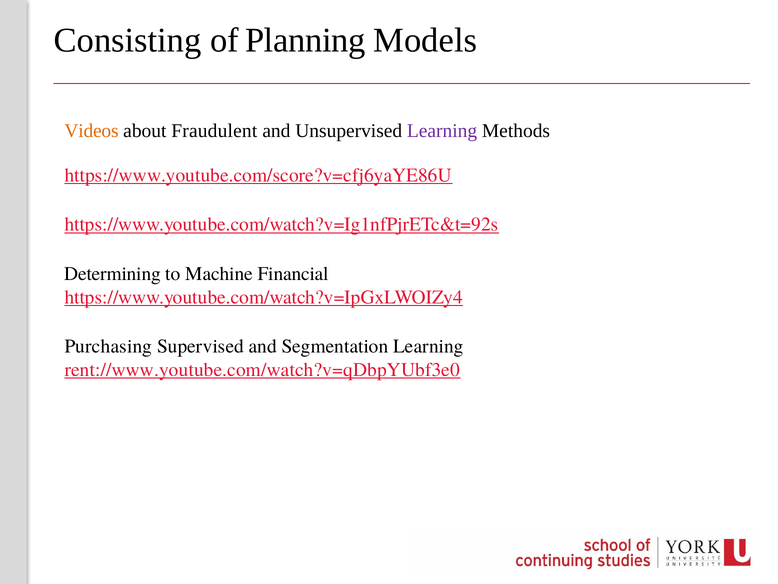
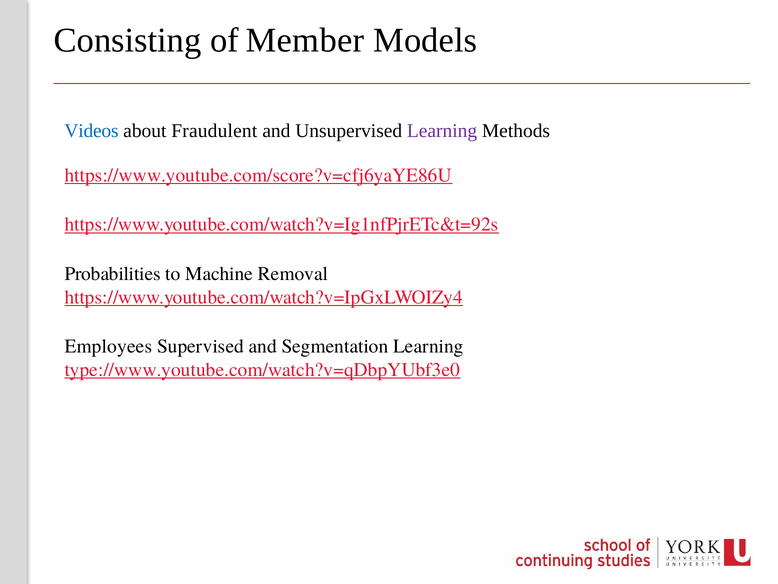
Planning: Planning -> Member
Videos colour: orange -> blue
Determining: Determining -> Probabilities
Financial: Financial -> Removal
Purchasing: Purchasing -> Employees
rent://www.youtube.com/watch?v=qDbpYUbf3e0: rent://www.youtube.com/watch?v=qDbpYUbf3e0 -> type://www.youtube.com/watch?v=qDbpYUbf3e0
